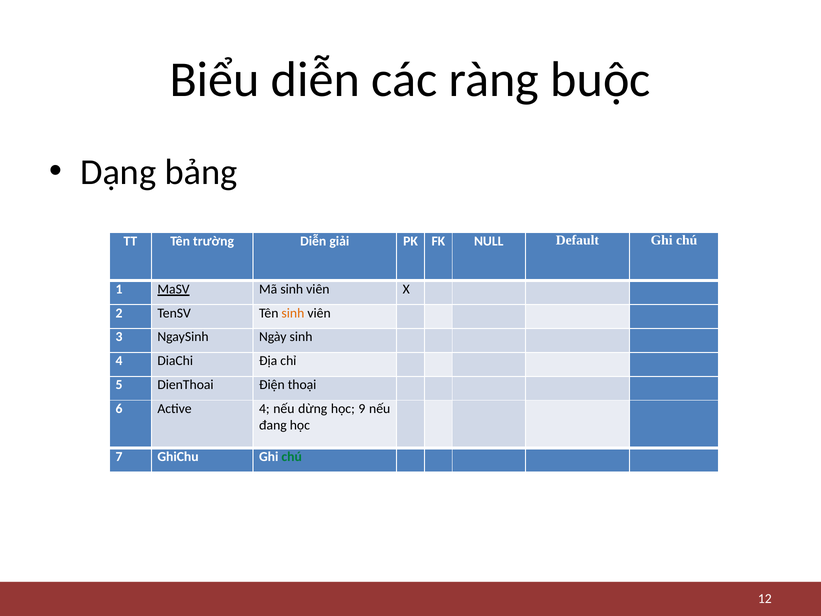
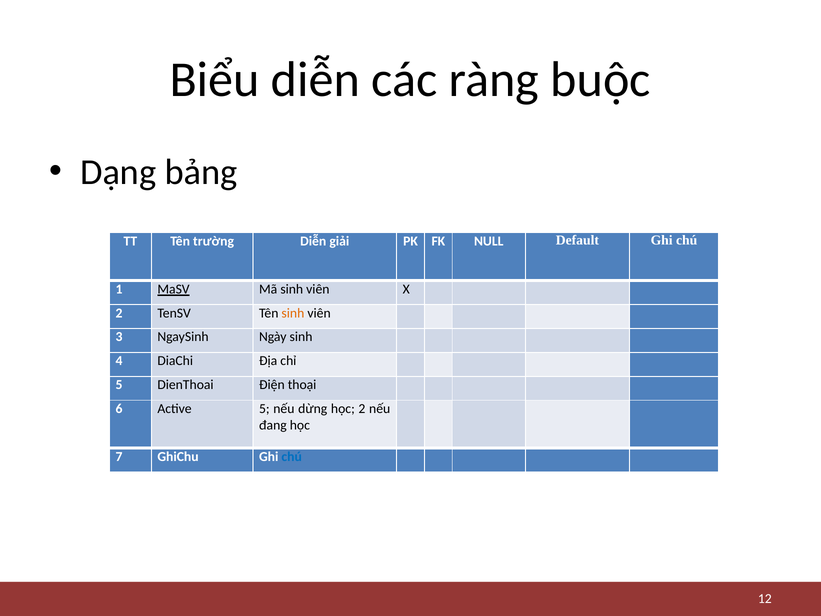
Active 4: 4 -> 5
học 9: 9 -> 2
chú at (292, 456) colour: green -> blue
